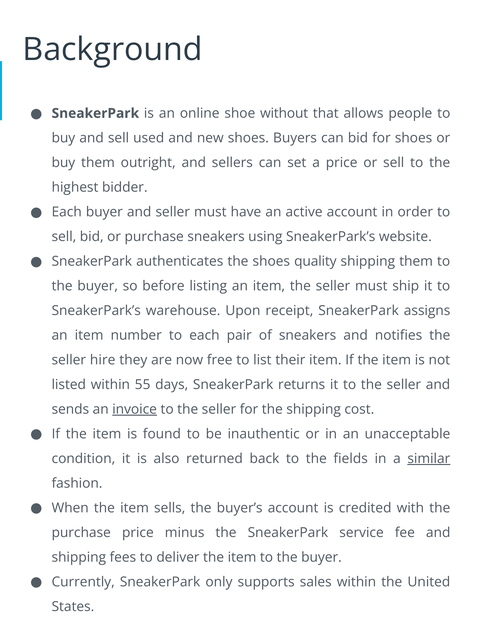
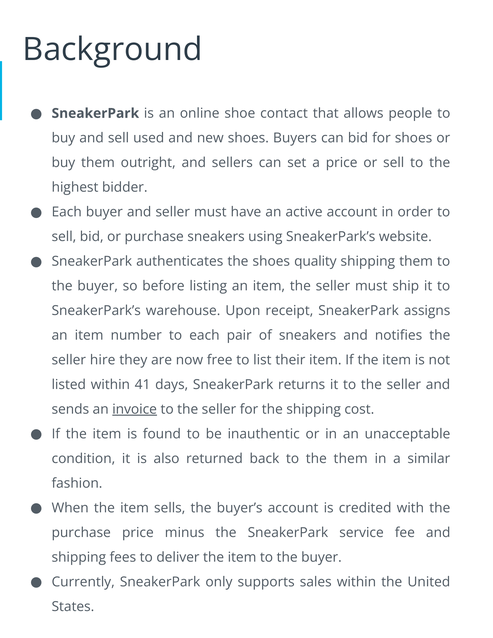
without: without -> contact
55: 55 -> 41
the fields: fields -> them
similar underline: present -> none
